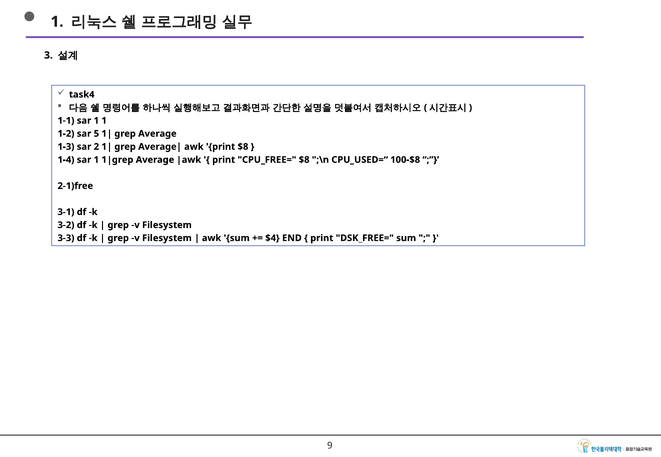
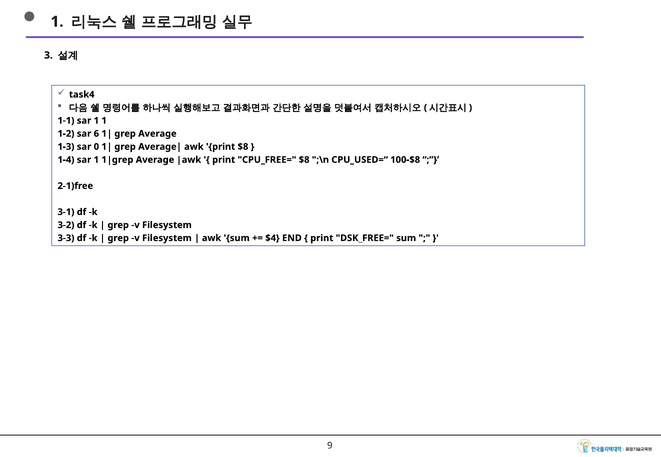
5: 5 -> 6
2: 2 -> 0
